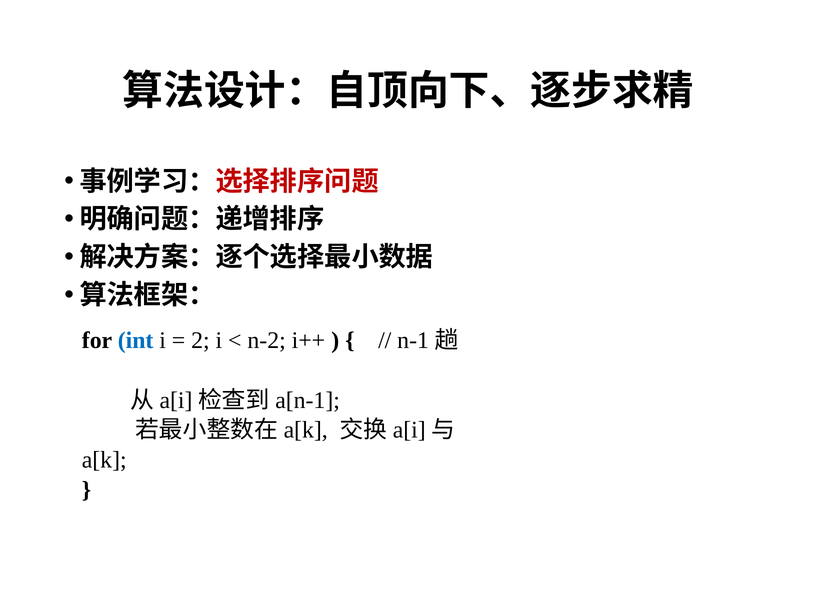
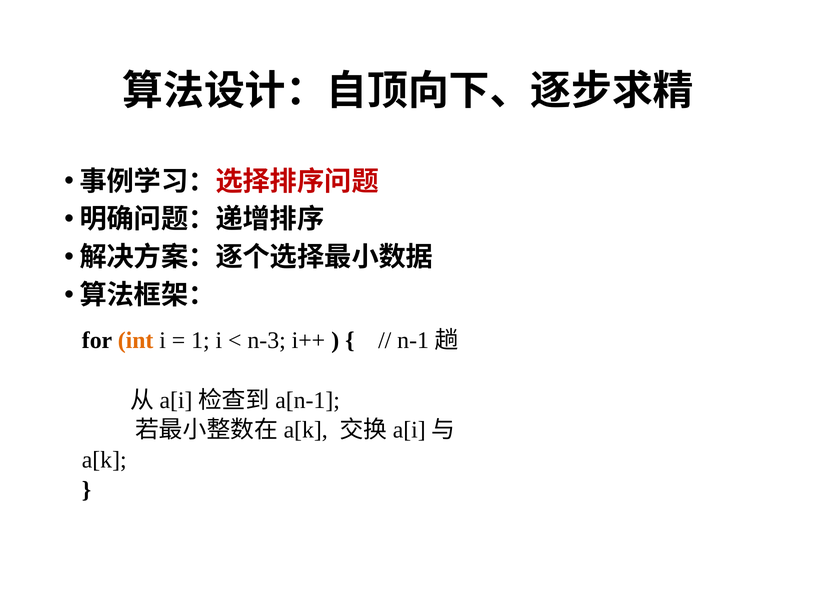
int colour: blue -> orange
2: 2 -> 1
n-2: n-2 -> n-3
